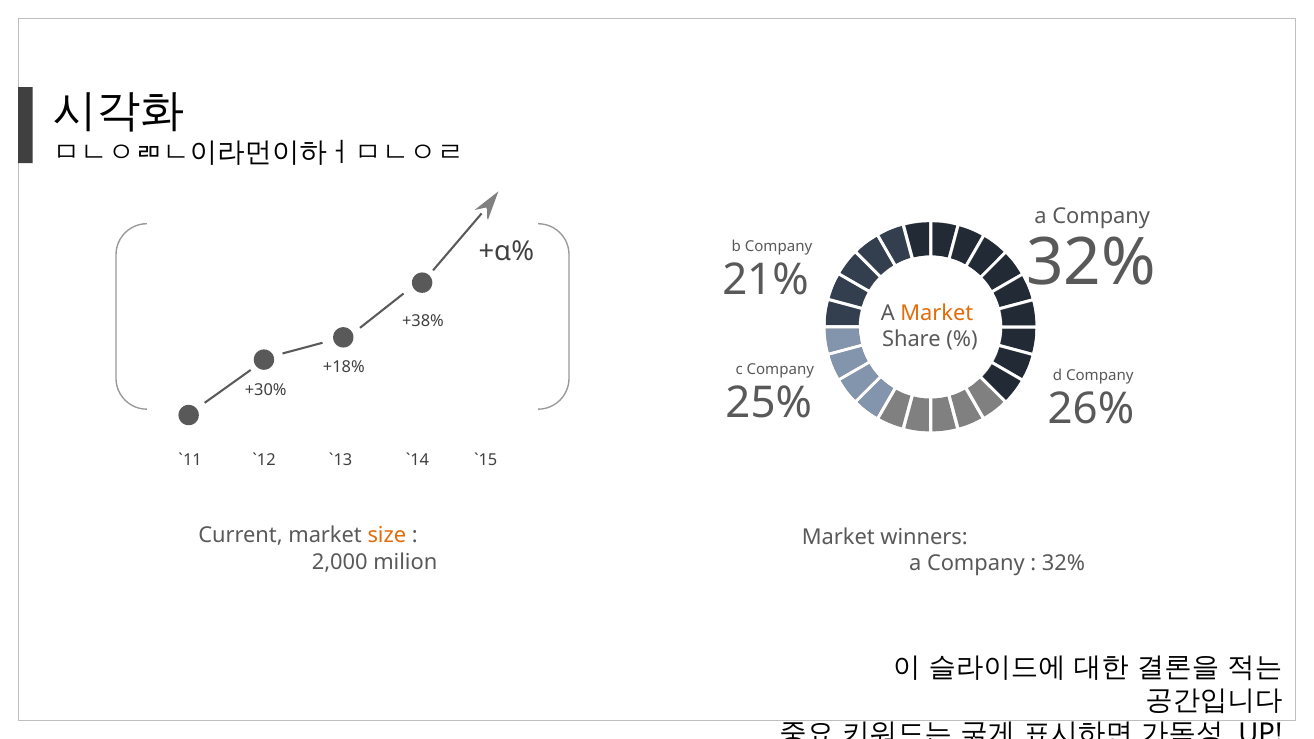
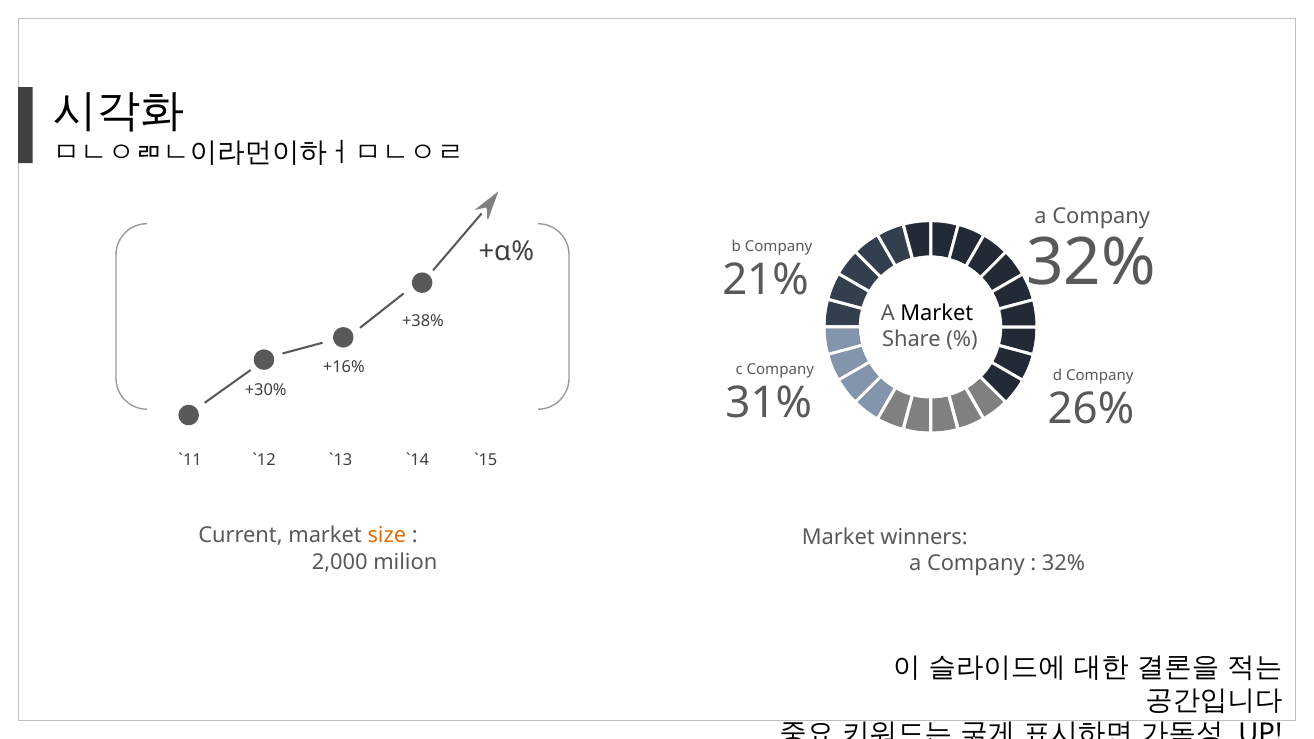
Market at (937, 313) colour: orange -> black
+18%: +18% -> +16%
25%: 25% -> 31%
